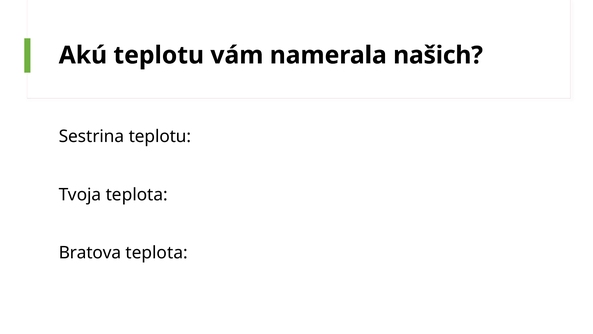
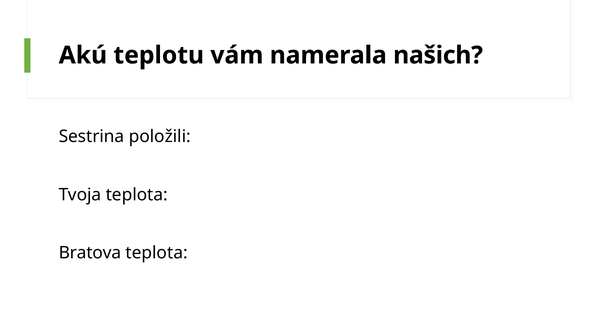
Sestrina teplotu: teplotu -> položili
